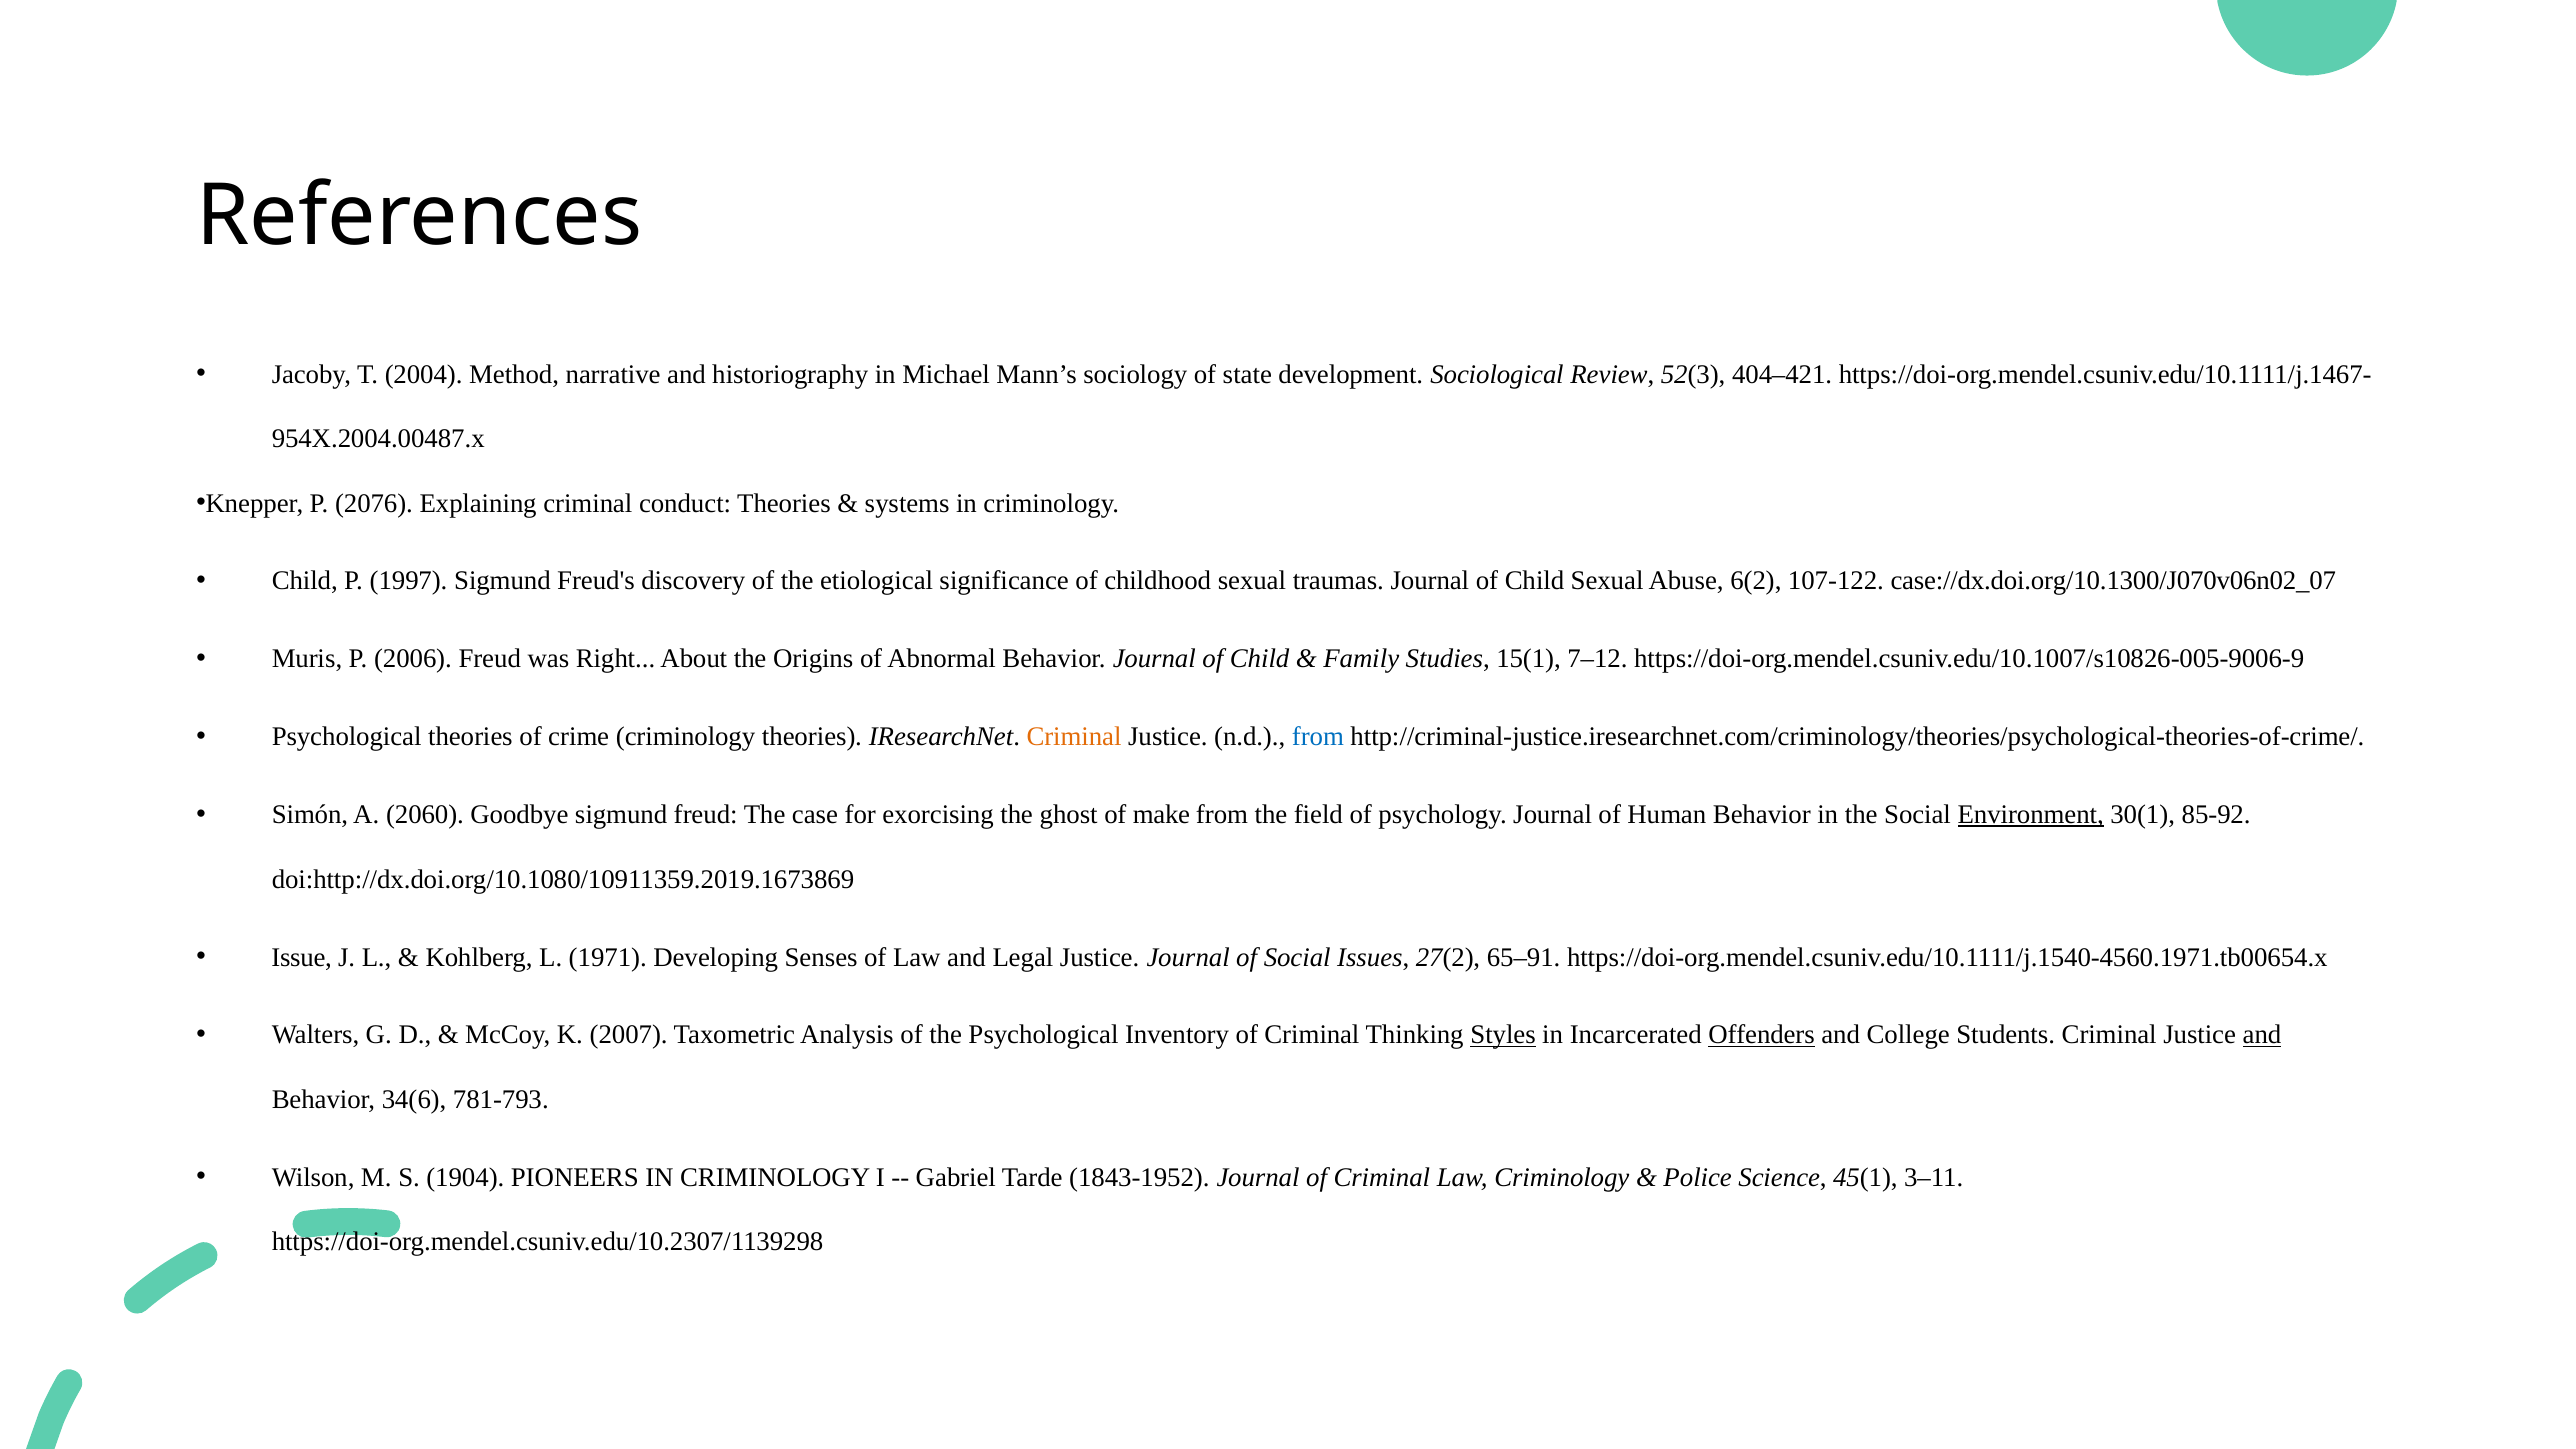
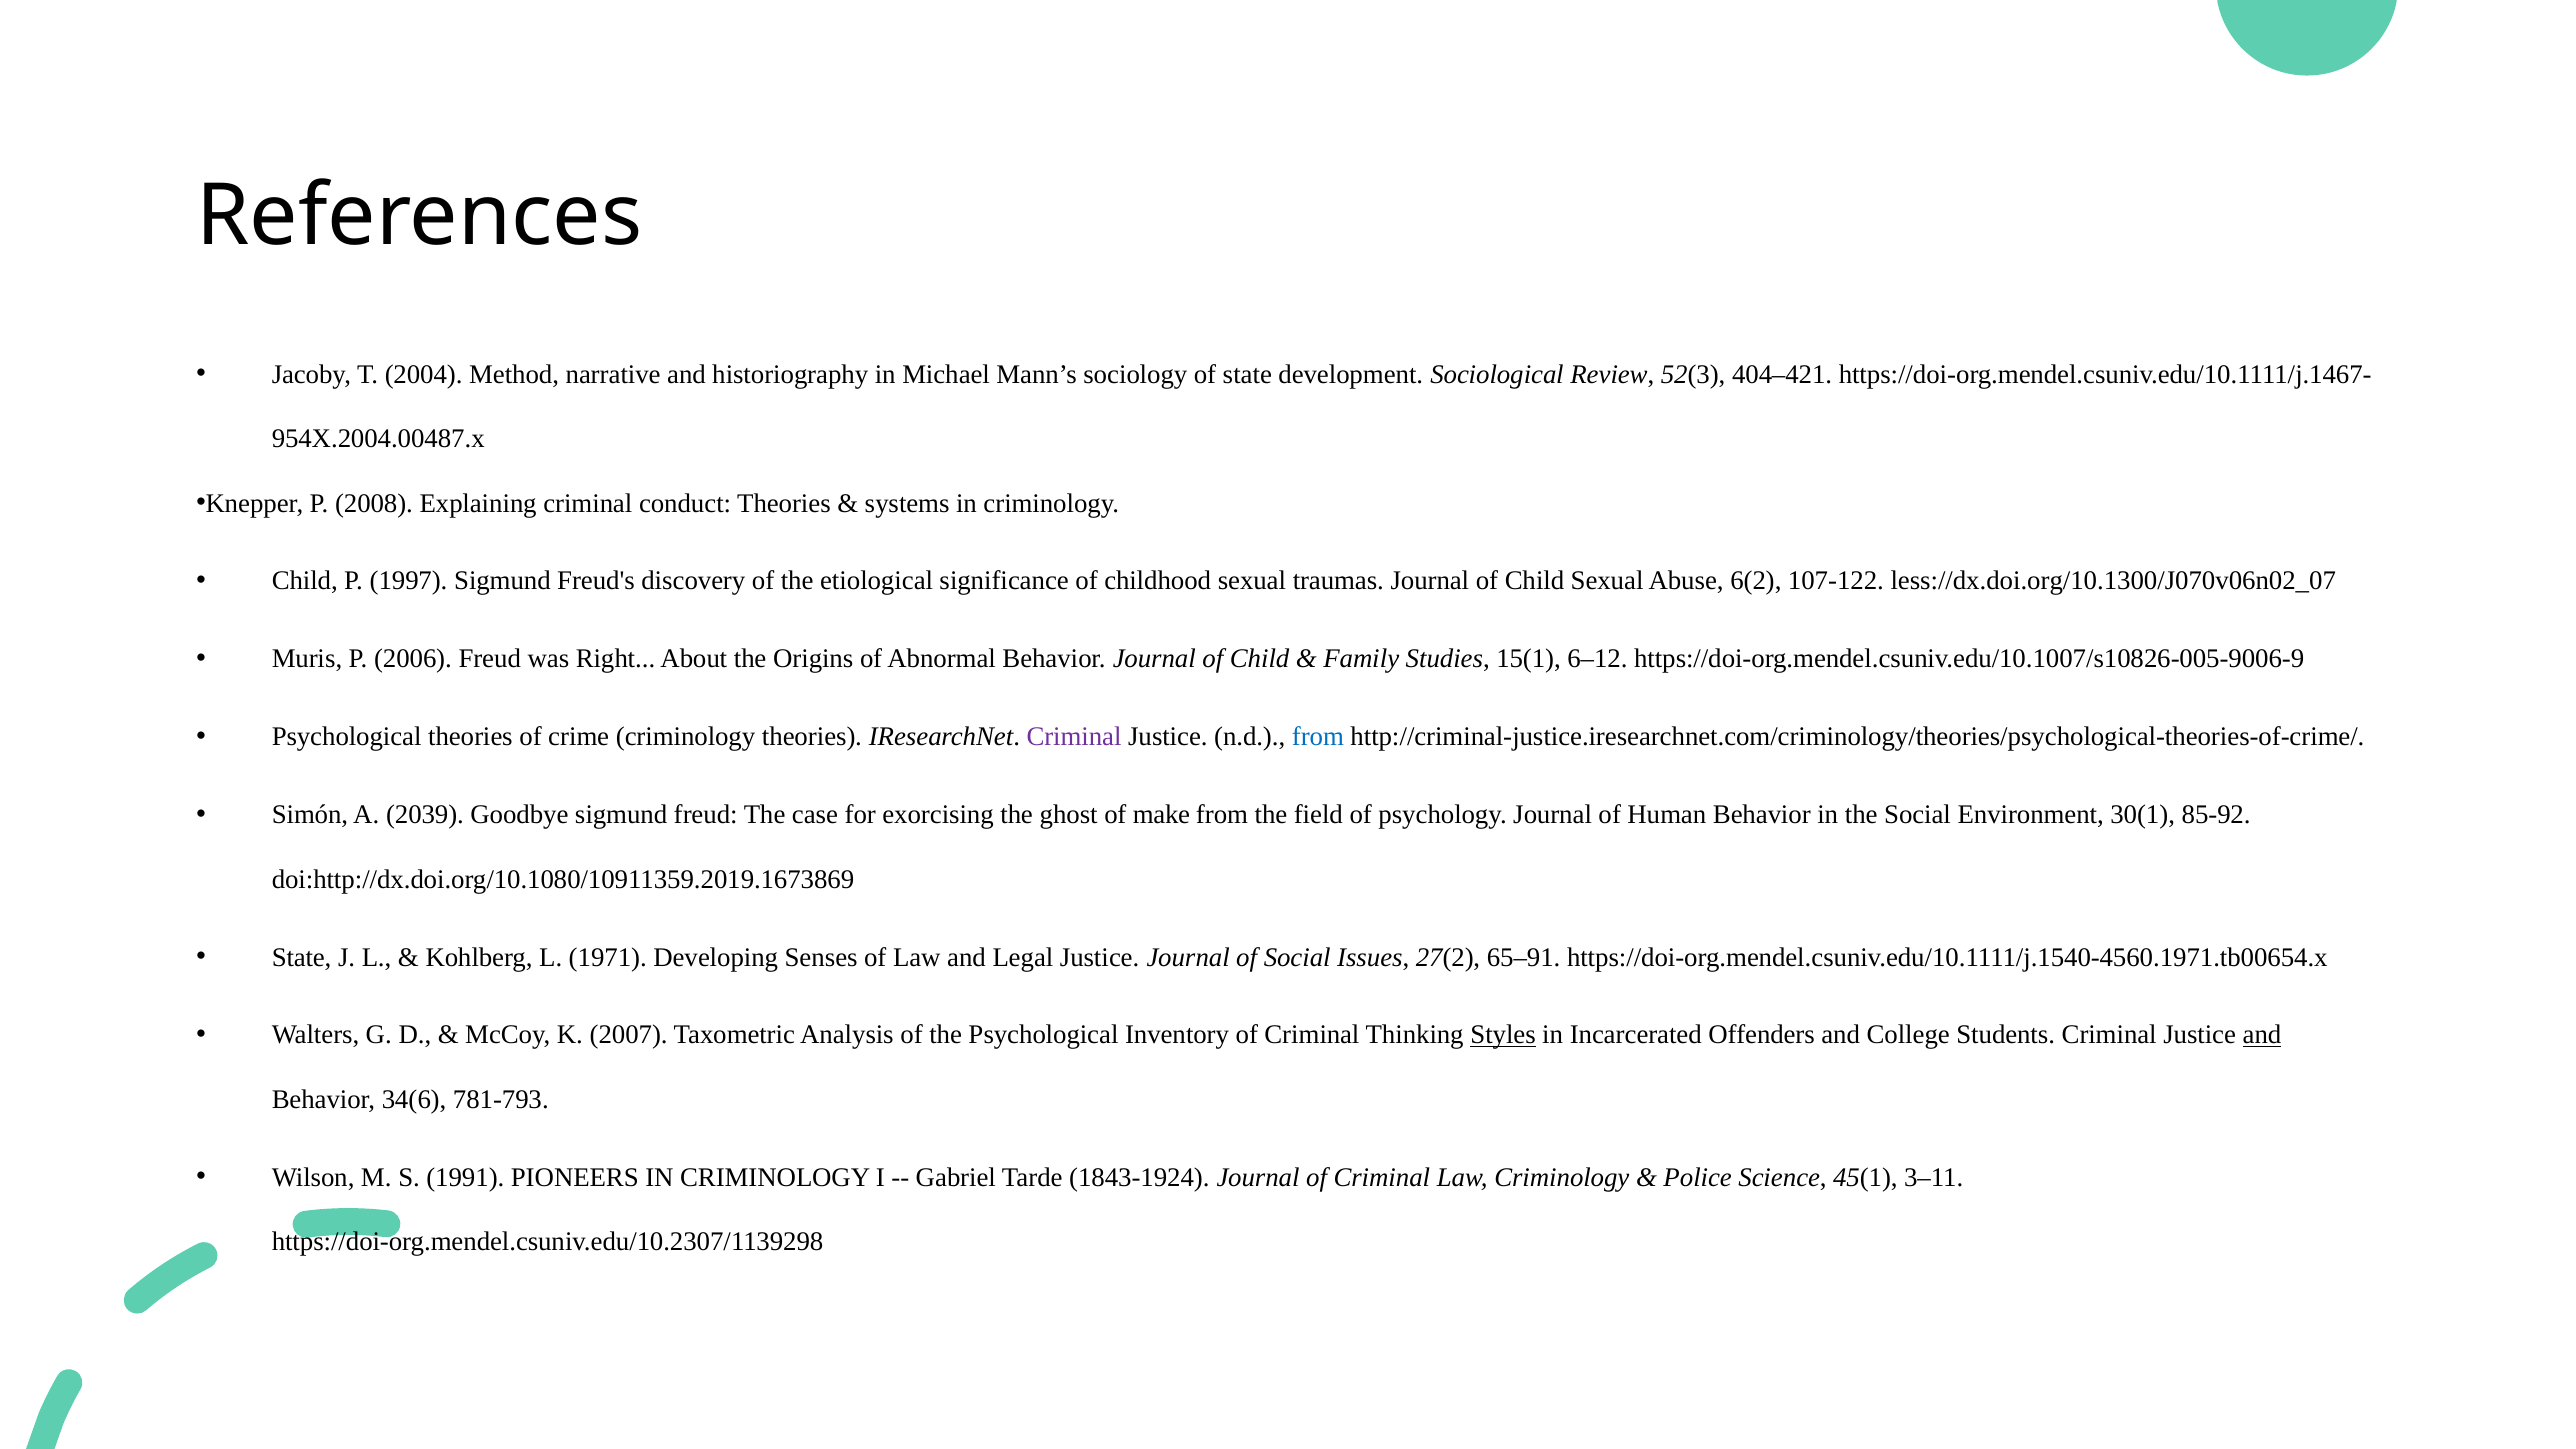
2076: 2076 -> 2008
case://dx.doi.org/10.1300/J070v06n02_07: case://dx.doi.org/10.1300/J070v06n02_07 -> less://dx.doi.org/10.1300/J070v06n02_07
7–12: 7–12 -> 6–12
Criminal at (1074, 737) colour: orange -> purple
2060: 2060 -> 2039
Environment underline: present -> none
Issue at (302, 957): Issue -> State
Offenders underline: present -> none
1904: 1904 -> 1991
1843-1952: 1843-1952 -> 1843-1924
